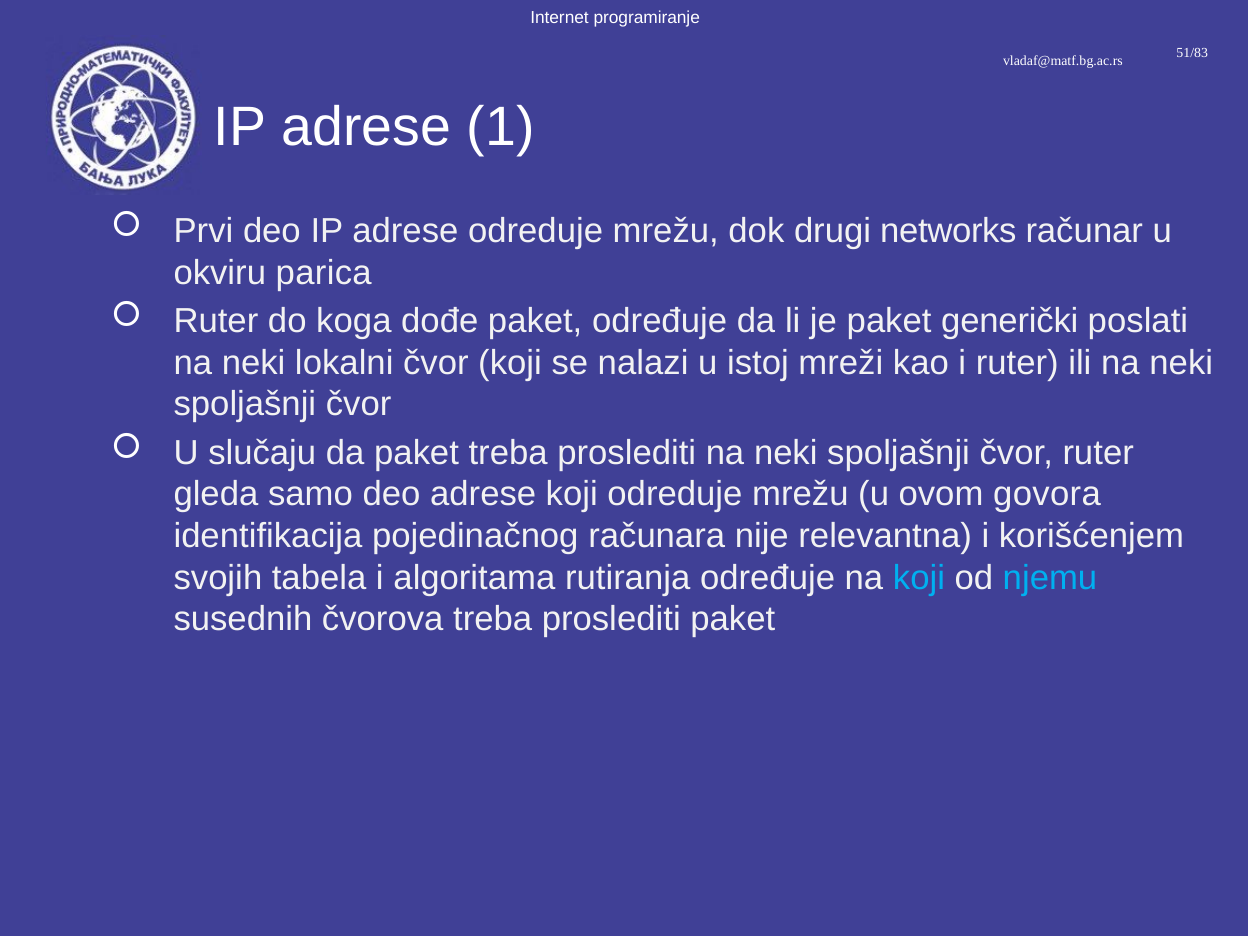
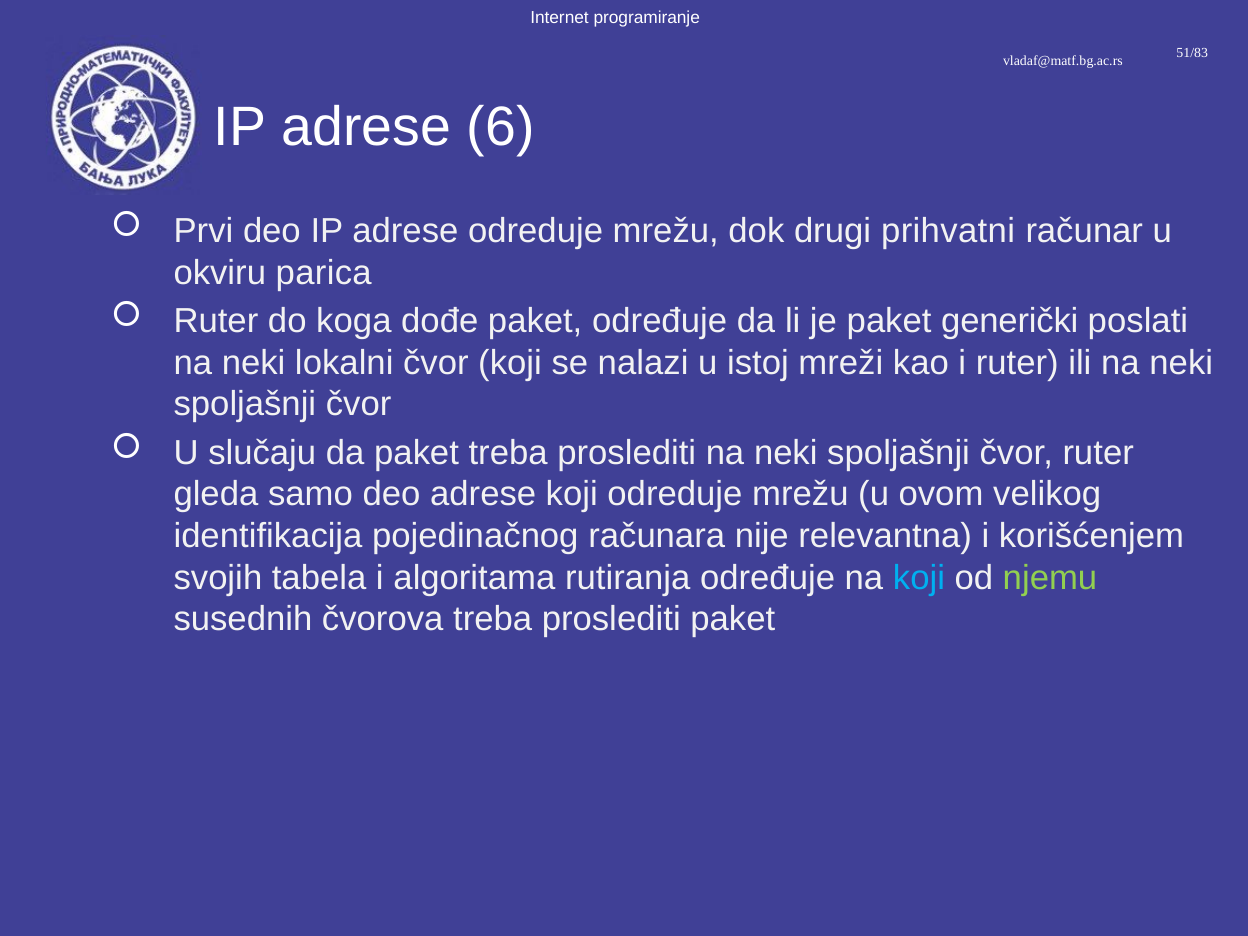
1: 1 -> 6
networks: networks -> prihvatni
govora: govora -> velikog
njemu colour: light blue -> light green
